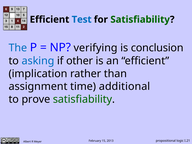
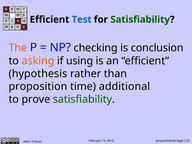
The colour: blue -> orange
verifying: verifying -> checking
asking colour: blue -> orange
other: other -> using
implication: implication -> hypothesis
assignment: assignment -> proposition
